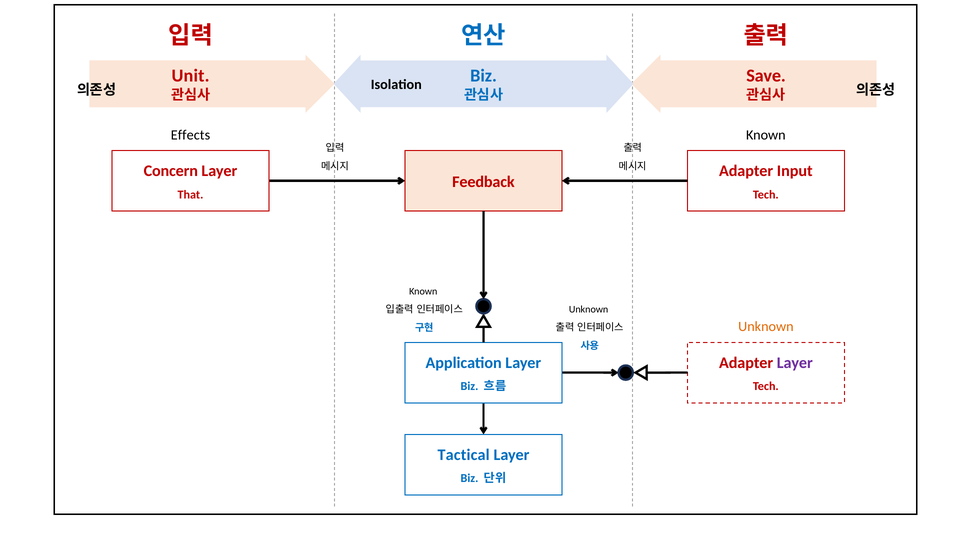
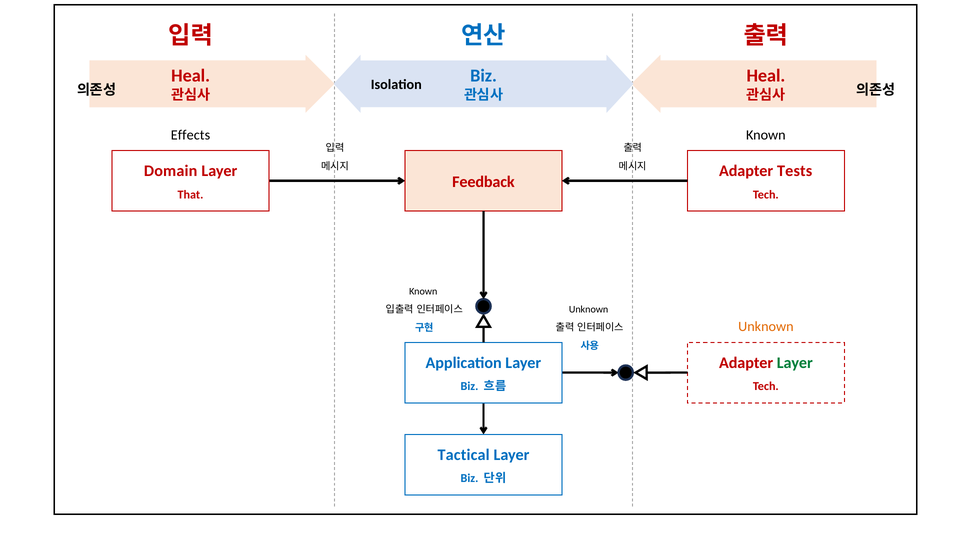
Unit at (191, 76): Unit -> Heal
Save at (766, 76): Save -> Heal
Concern: Concern -> Domain
Input: Input -> Tests
Layer at (795, 363) colour: purple -> green
